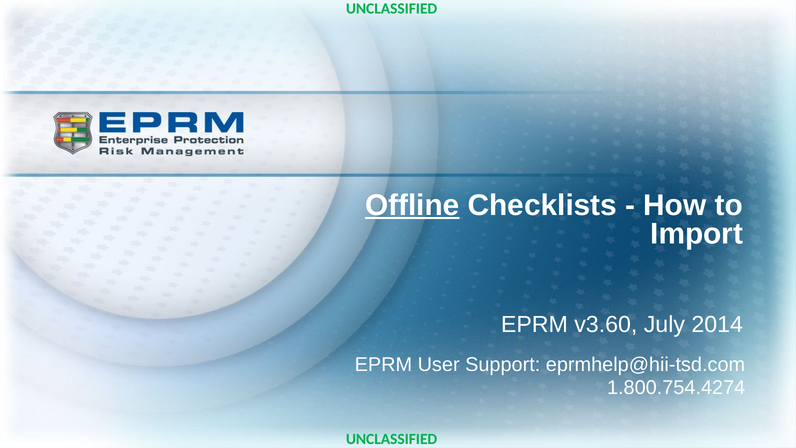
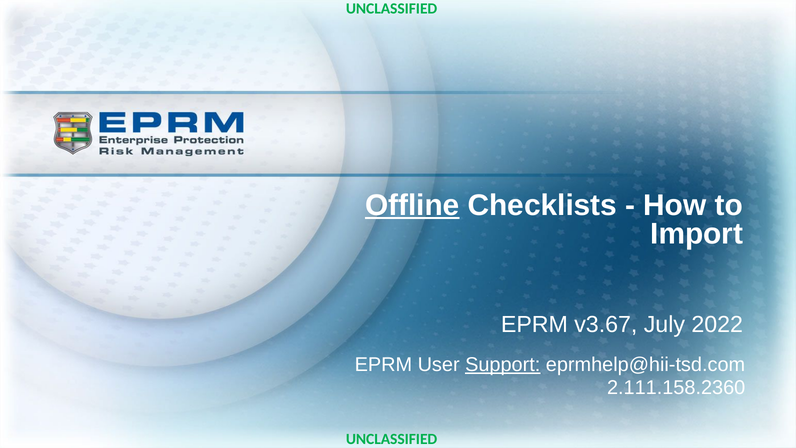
v3.60: v3.60 -> v3.67
2014: 2014 -> 2022
Support underline: none -> present
1.800.754.4274: 1.800.754.4274 -> 2.111.158.2360
